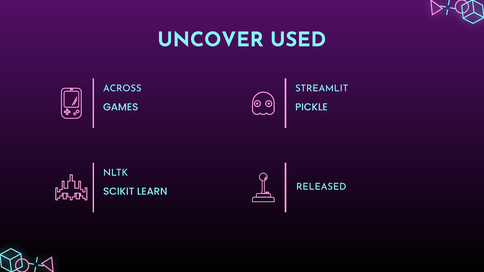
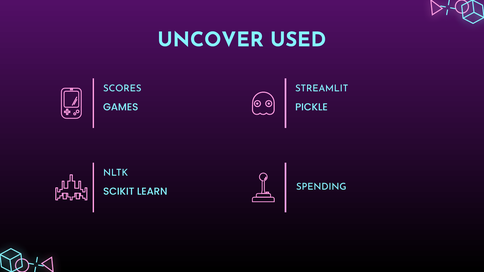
ACROSS: ACROSS -> SCORES
RELEASED: RELEASED -> SPENDING
